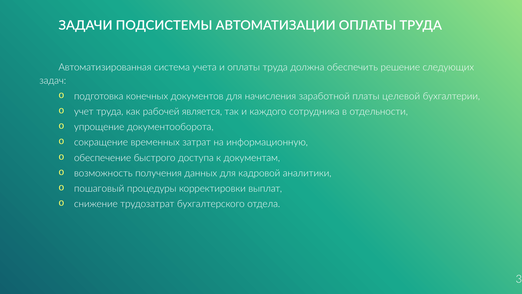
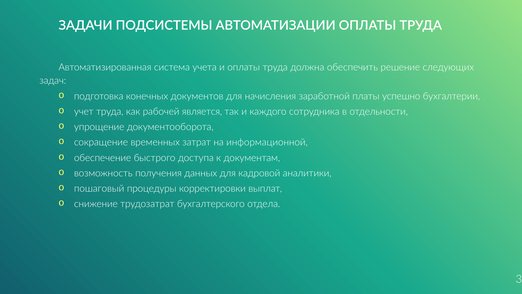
целевой: целевой -> успешно
информационную: информационную -> информационной
